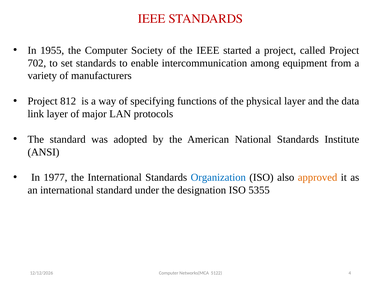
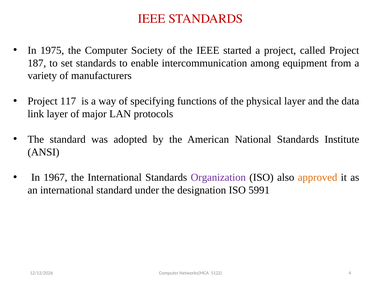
1955: 1955 -> 1975
702: 702 -> 187
812: 812 -> 117
1977: 1977 -> 1967
Organization colour: blue -> purple
5355: 5355 -> 5991
